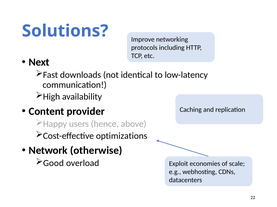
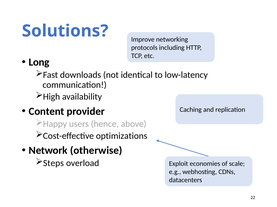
Next: Next -> Long
Good: Good -> Steps
